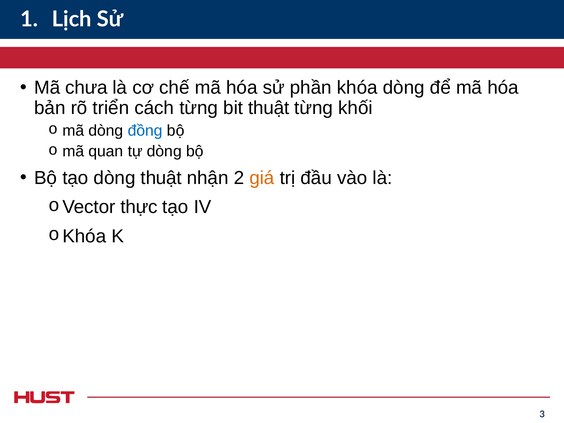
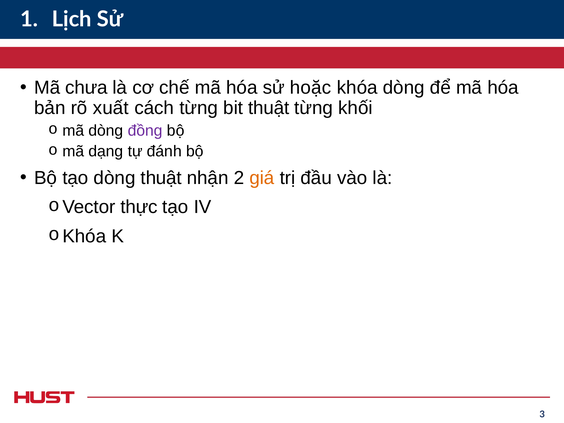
phần: phần -> hoặc
triển: triển -> xuất
đồng colour: blue -> purple
quan: quan -> dạng
tự dòng: dòng -> đánh
